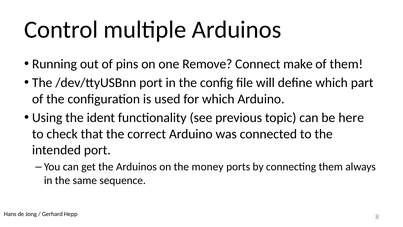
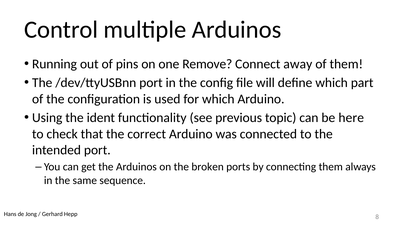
make: make -> away
money: money -> broken
